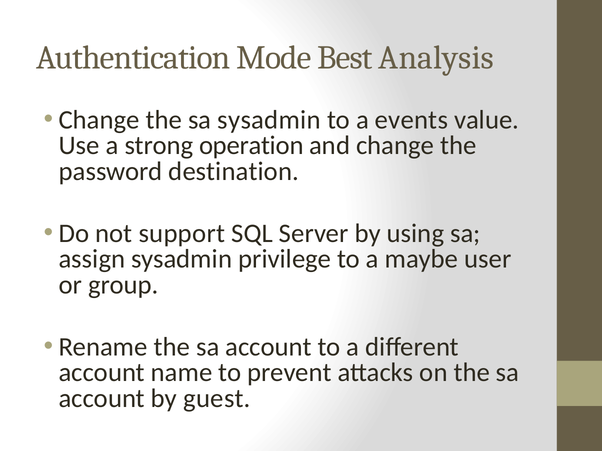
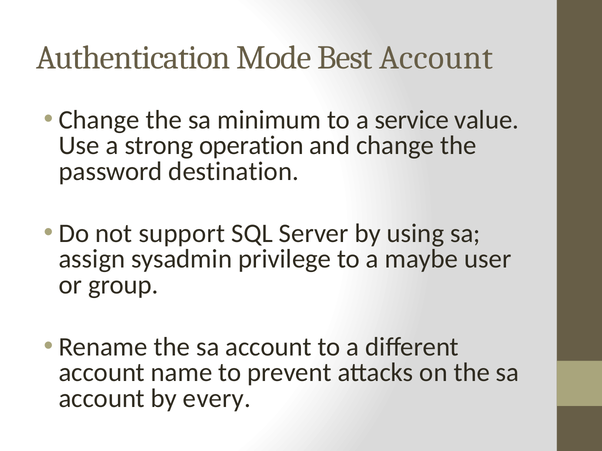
Best Analysis: Analysis -> Account
sa sysadmin: sysadmin -> minimum
events: events -> service
guest: guest -> every
